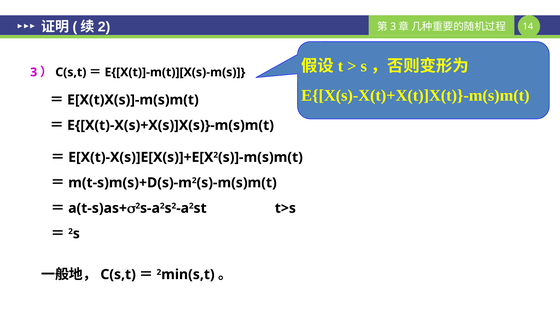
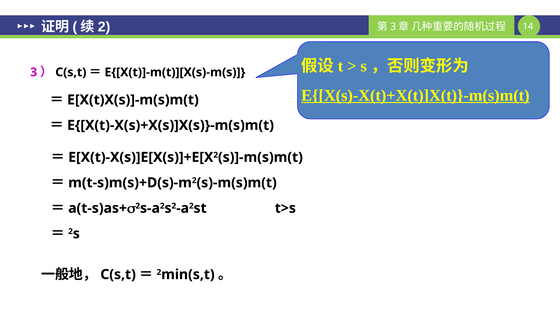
E{[X(s)-X(t)+X(t)]X(t)}-m(s)m(t underline: none -> present
